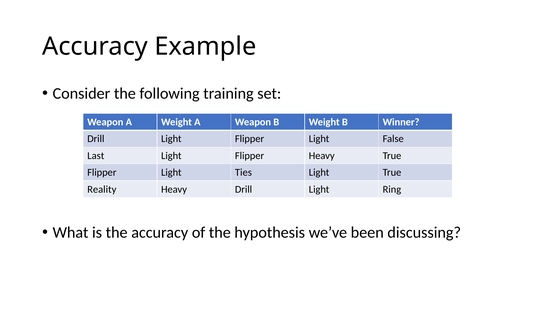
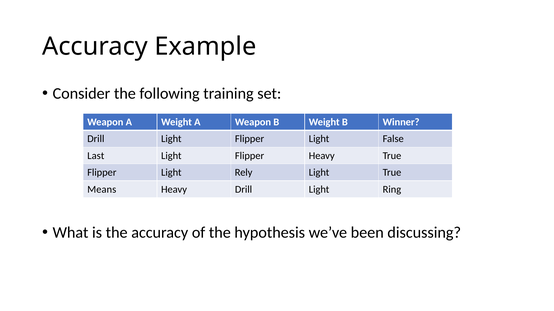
Ties: Ties -> Rely
Reality: Reality -> Means
